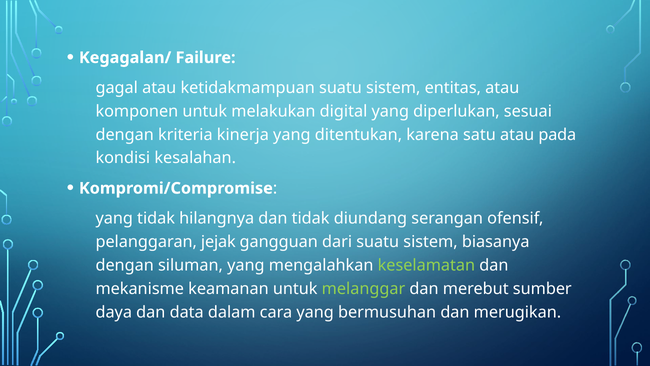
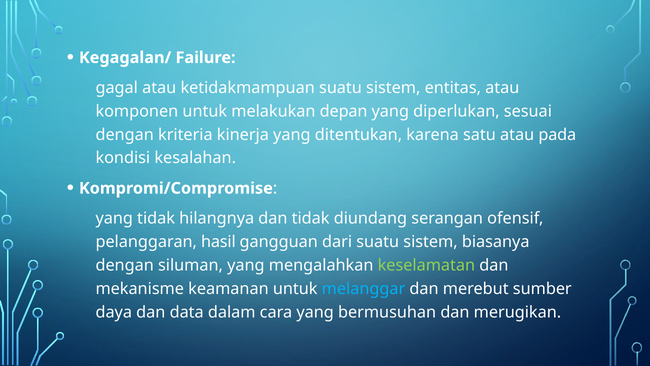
digital: digital -> depan
jejak: jejak -> hasil
melanggar colour: light green -> light blue
